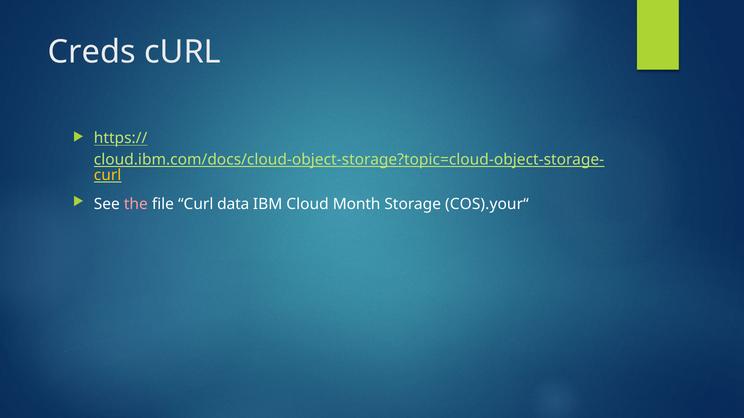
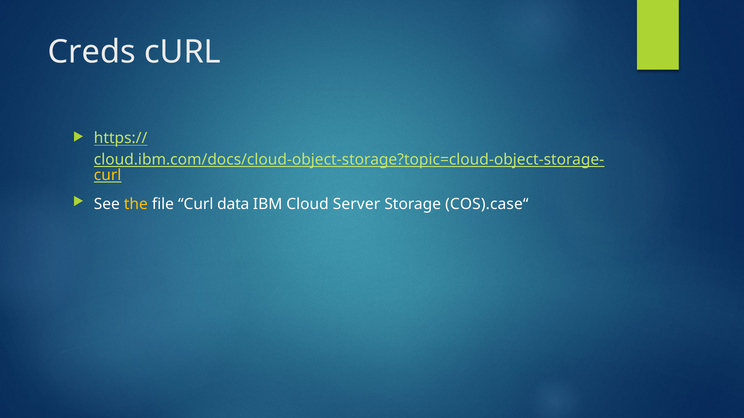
the colour: pink -> yellow
Month: Month -> Server
COS).your“: COS).your“ -> COS).case“
